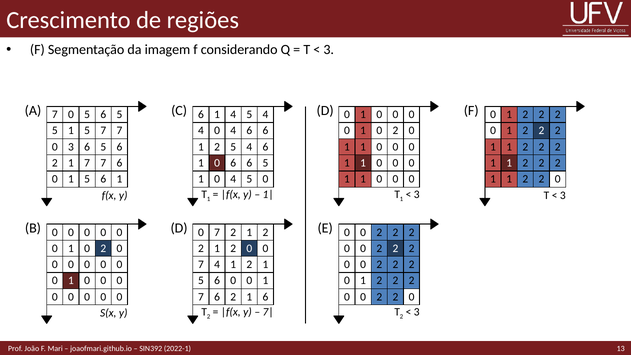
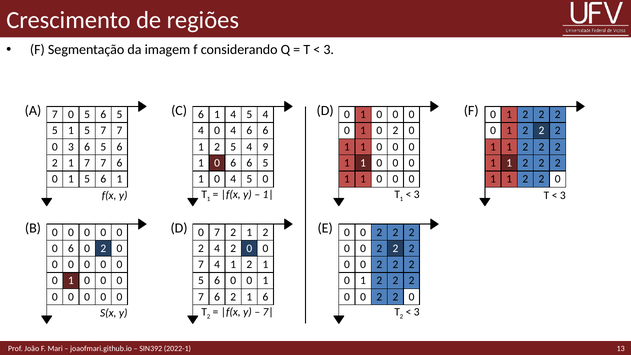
5 4 6: 6 -> 9
1 at (71, 248): 1 -> 6
1 at (217, 248): 1 -> 4
